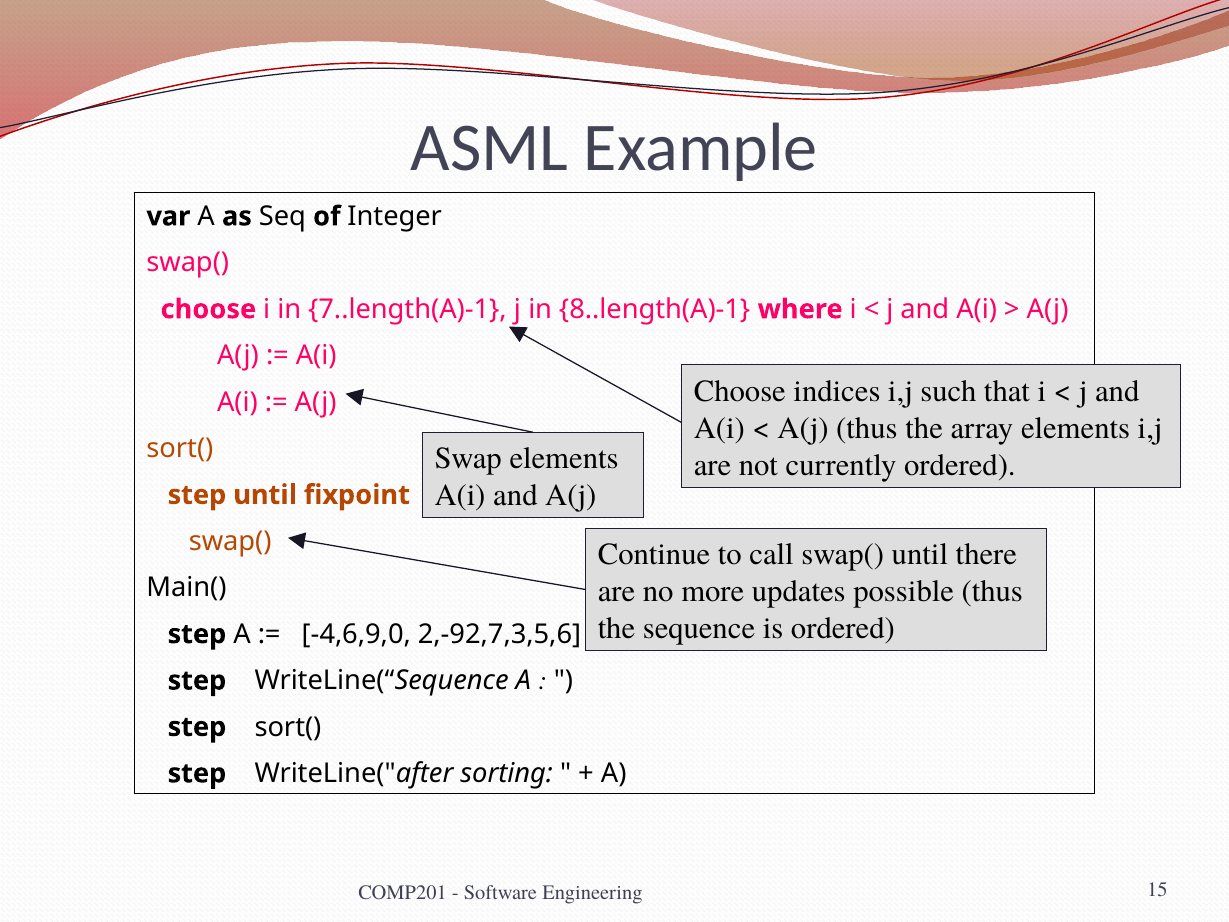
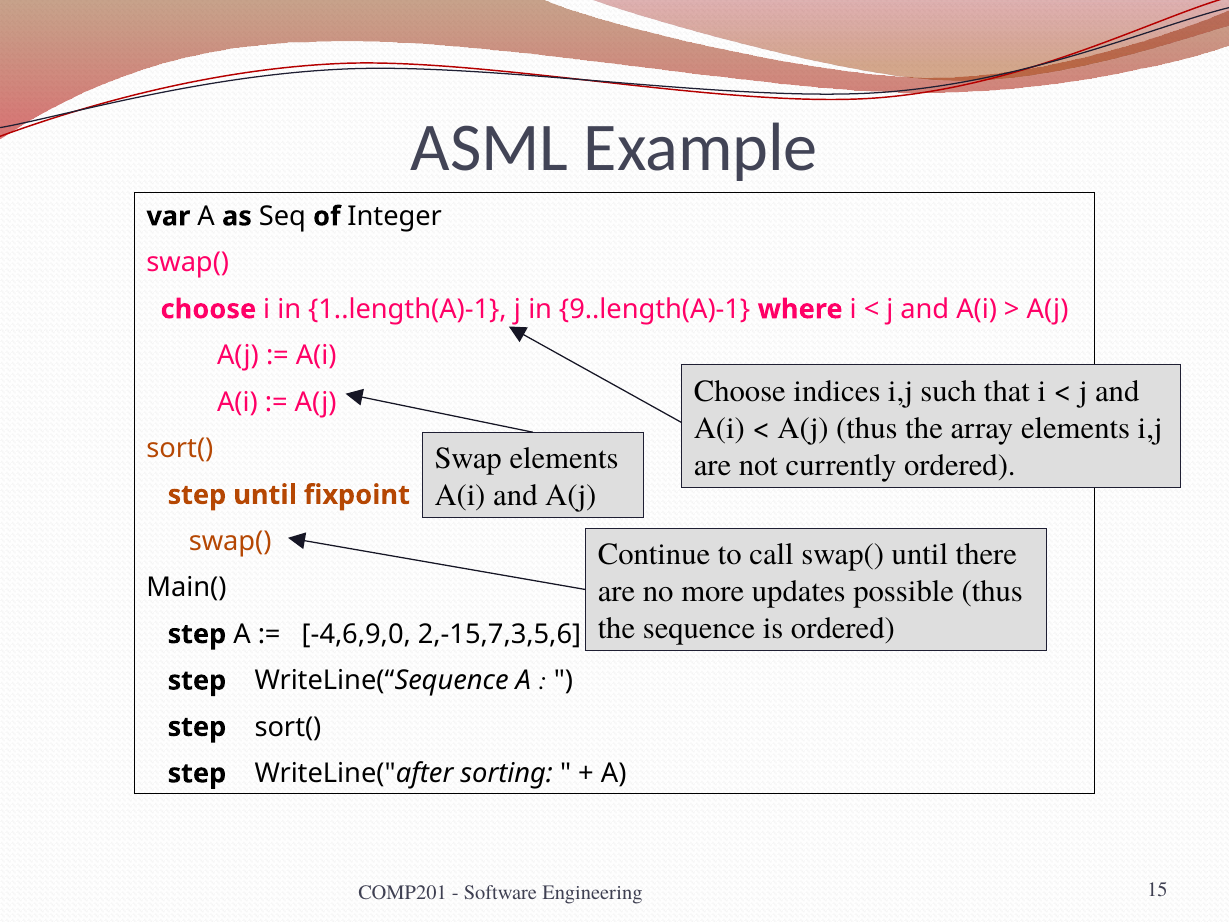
7..length(A)-1: 7..length(A)-1 -> 1..length(A)-1
8..length(A)-1: 8..length(A)-1 -> 9..length(A)-1
2,-92,7,3,5,6: 2,-92,7,3,5,6 -> 2,-15,7,3,5,6
